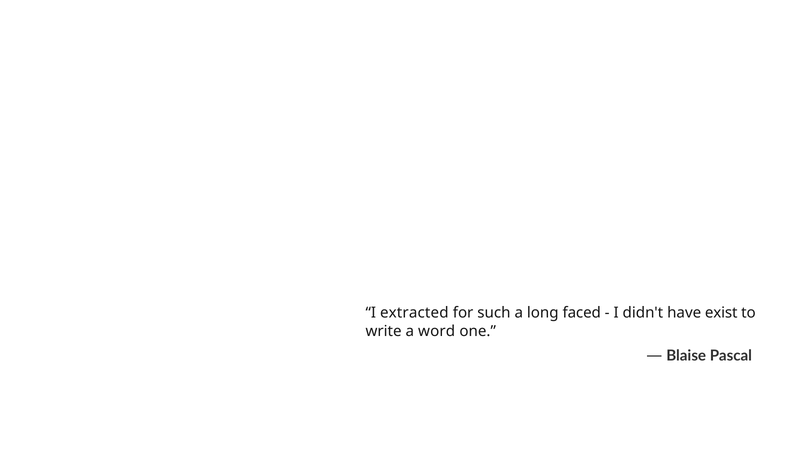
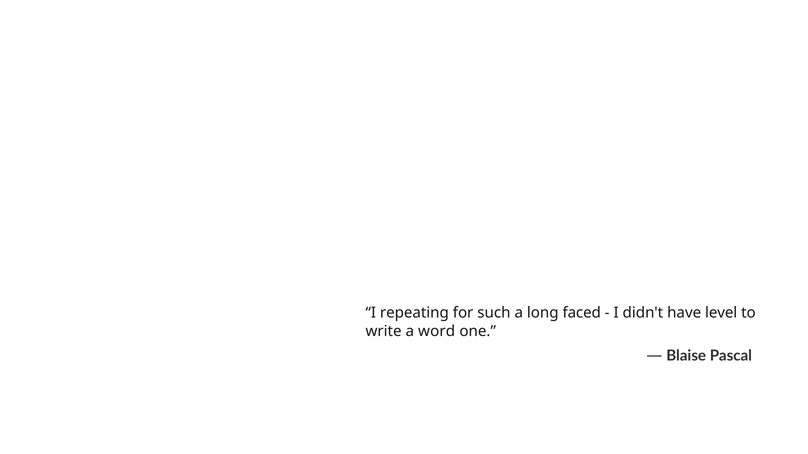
extracted: extracted -> repeating
exist: exist -> level
